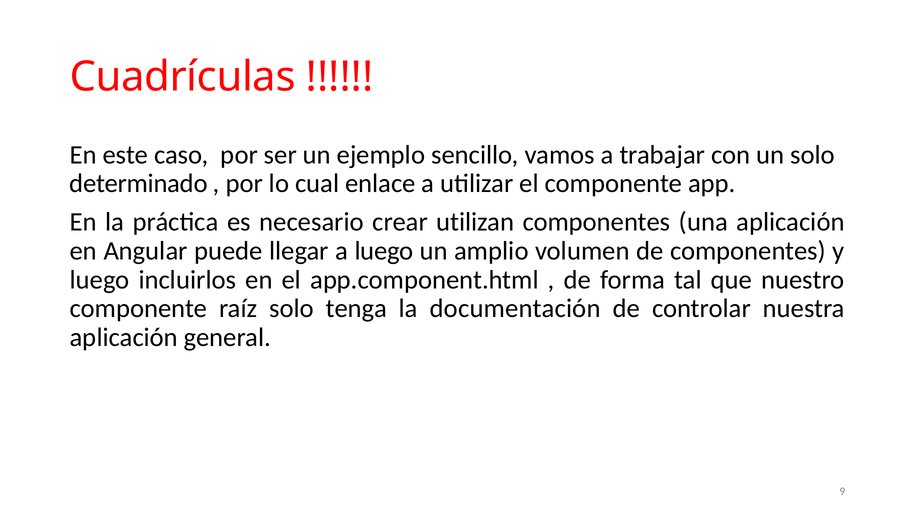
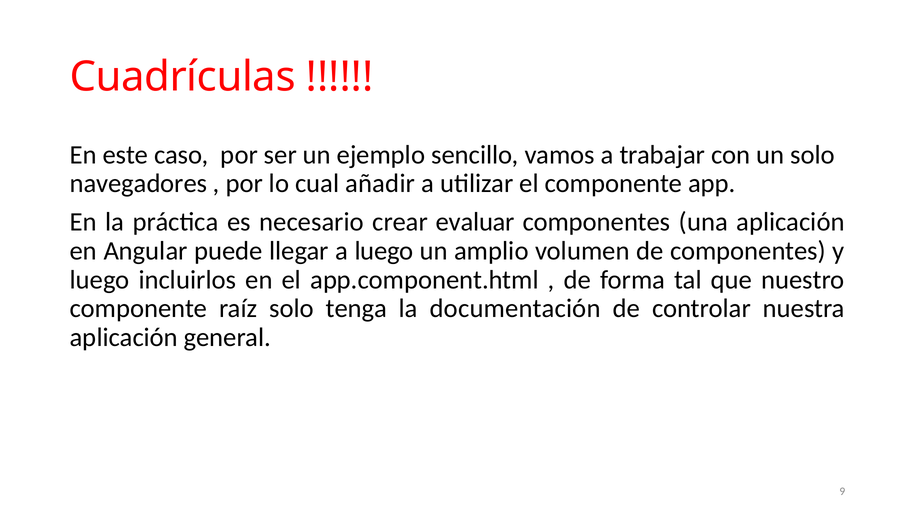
determinado: determinado -> navegadores
enlace: enlace -> añadir
utilizan: utilizan -> evaluar
